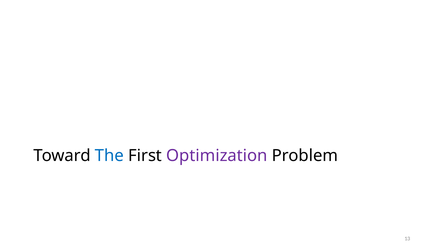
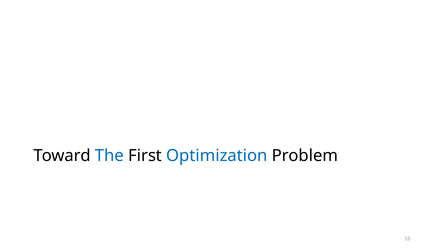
Optimization colour: purple -> blue
